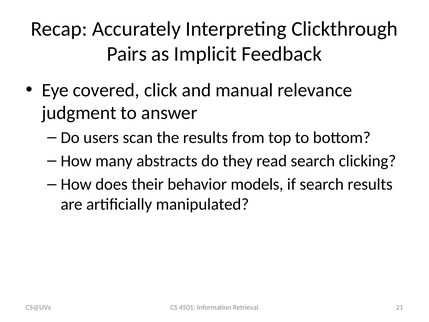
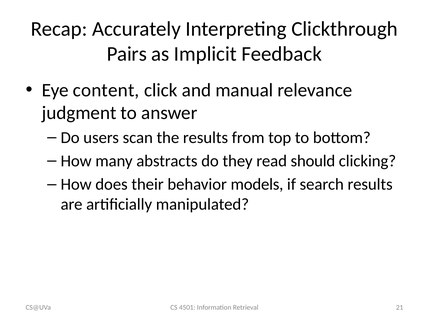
covered: covered -> content
read search: search -> should
